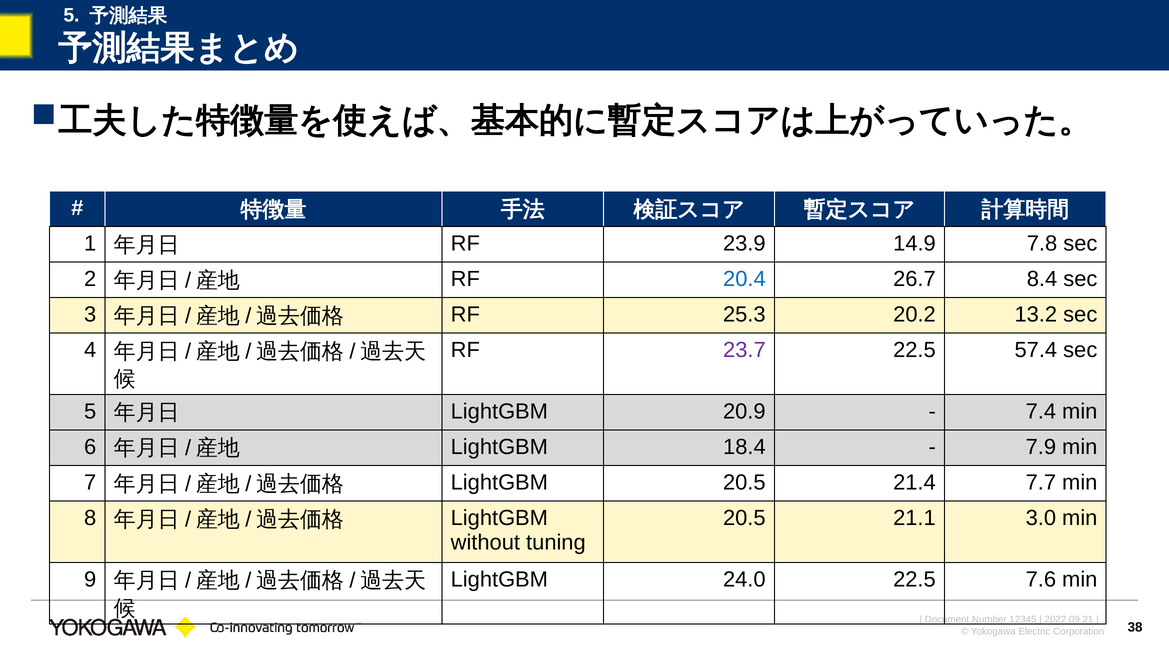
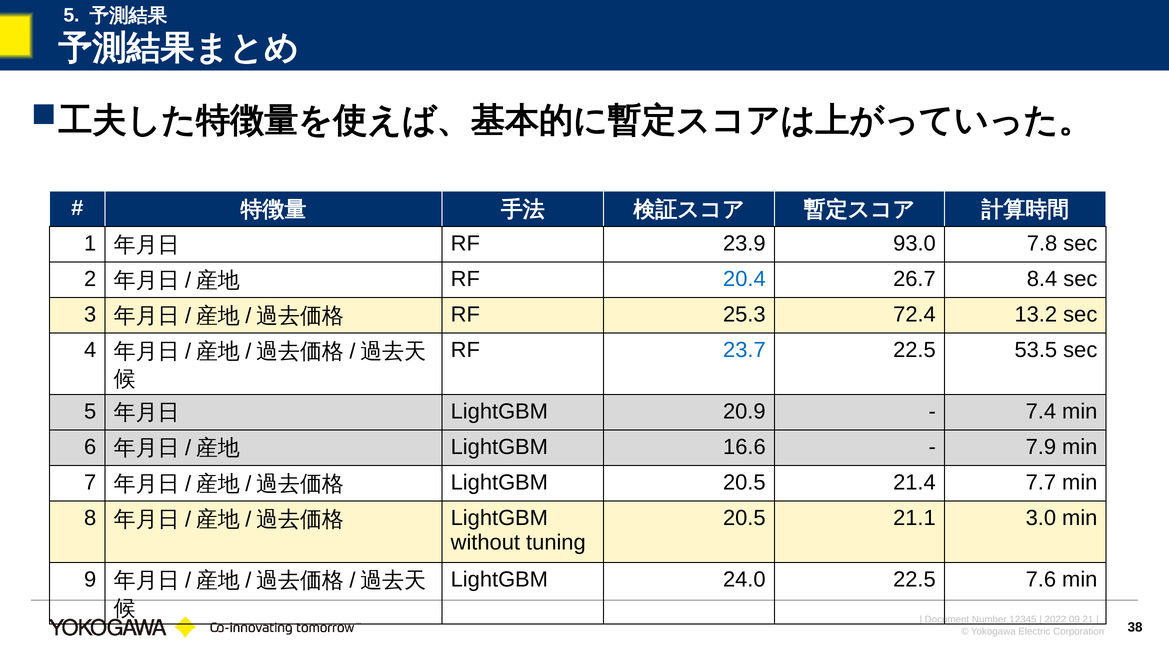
14.9: 14.9 -> 93.0
20.2: 20.2 -> 72.4
23.7 colour: purple -> blue
57.4: 57.4 -> 53.5
18.4: 18.4 -> 16.6
